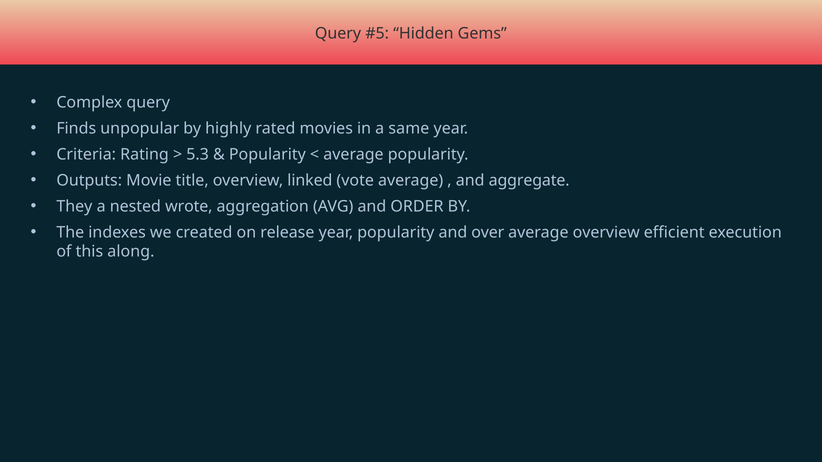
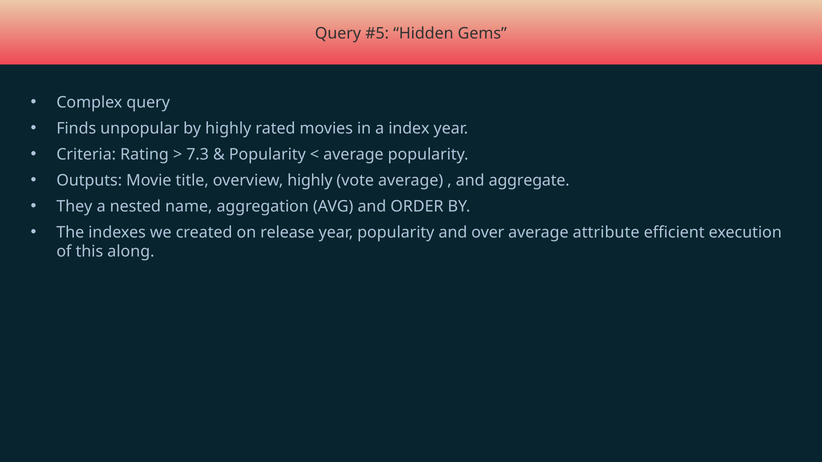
same: same -> index
5.3: 5.3 -> 7.3
overview linked: linked -> highly
wrote: wrote -> name
average overview: overview -> attribute
